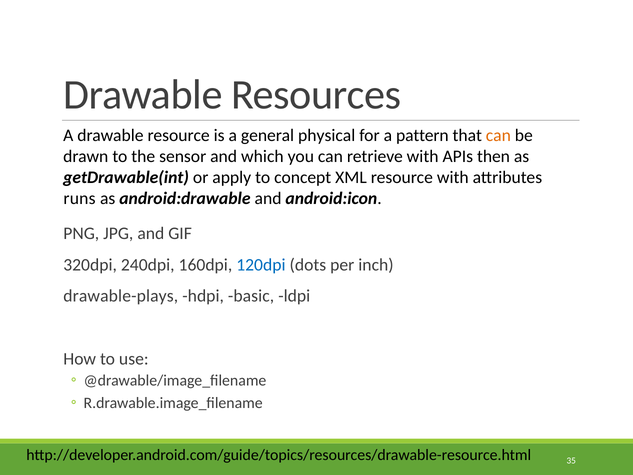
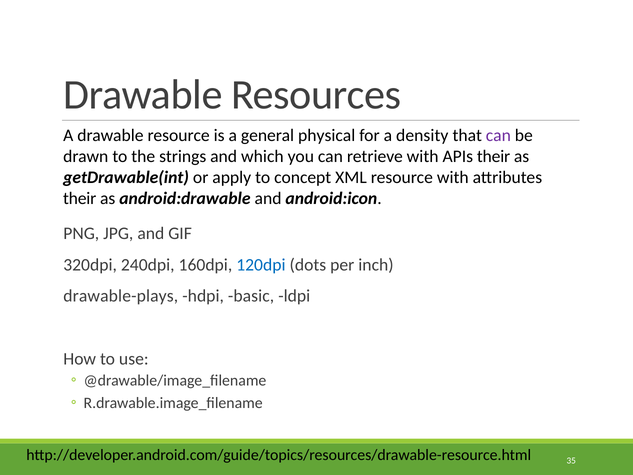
pattern: pattern -> density
can at (498, 135) colour: orange -> purple
sensor: sensor -> strings
APIs then: then -> their
runs at (80, 198): runs -> their
